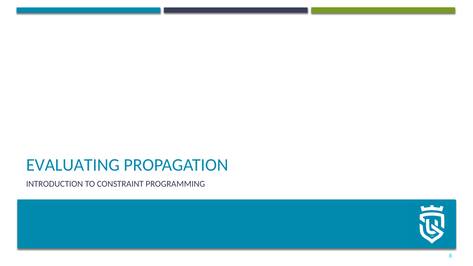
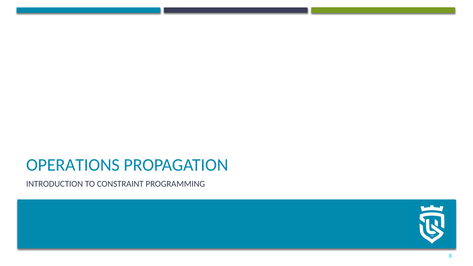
EVALUATING: EVALUATING -> OPERATIONS
